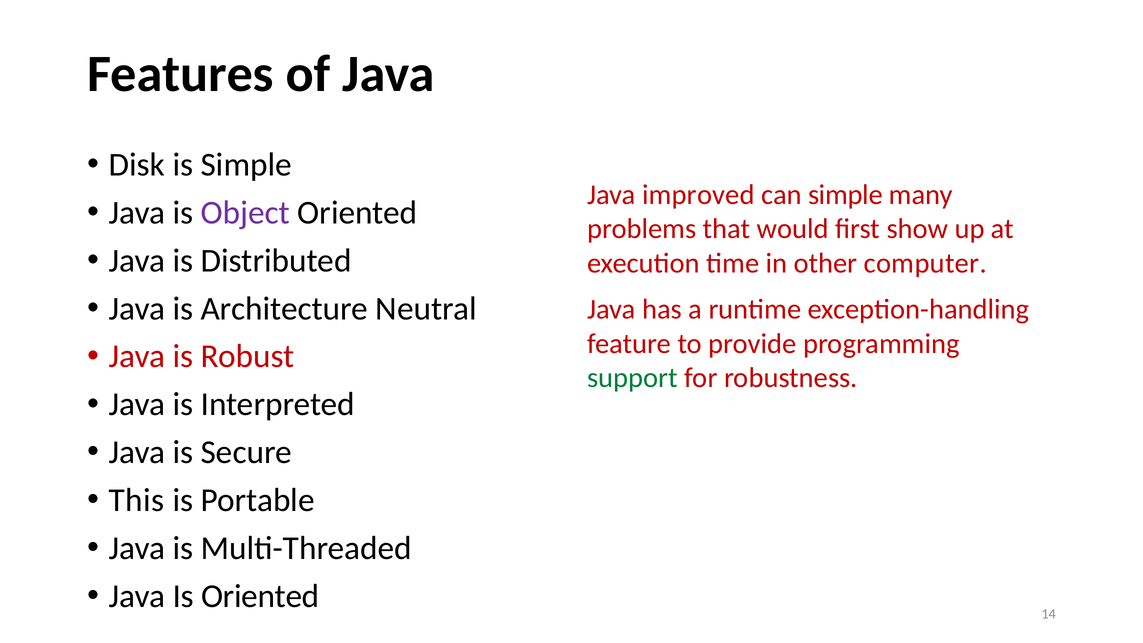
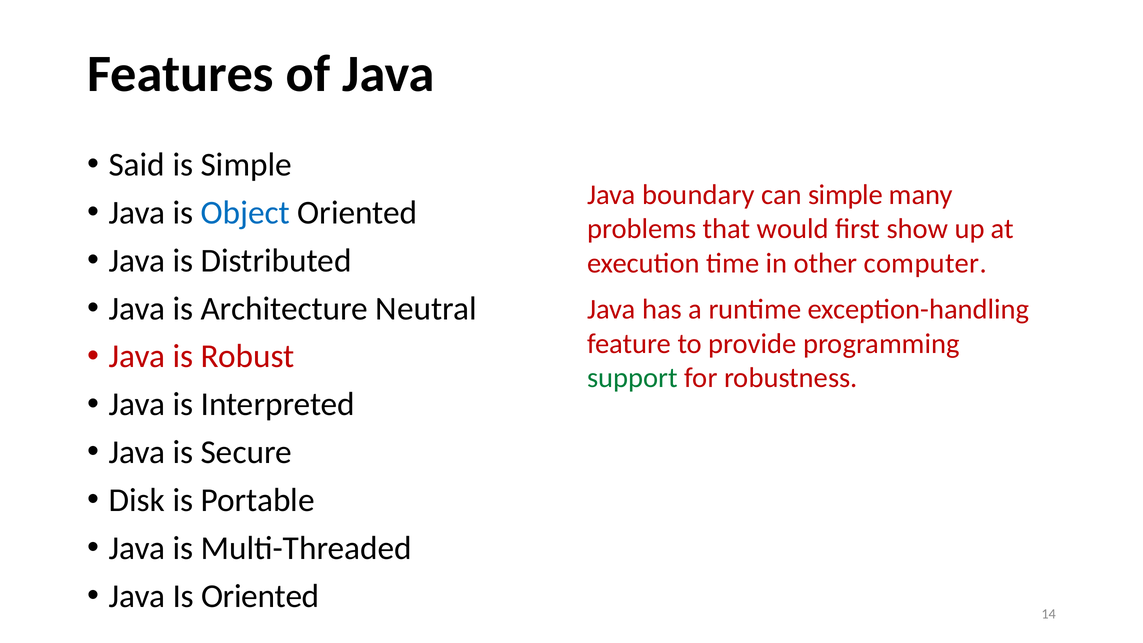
Disk: Disk -> Said
improved: improved -> boundary
Object colour: purple -> blue
This: This -> Disk
